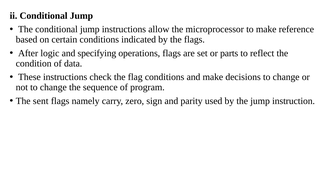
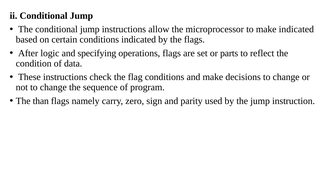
make reference: reference -> indicated
sent: sent -> than
